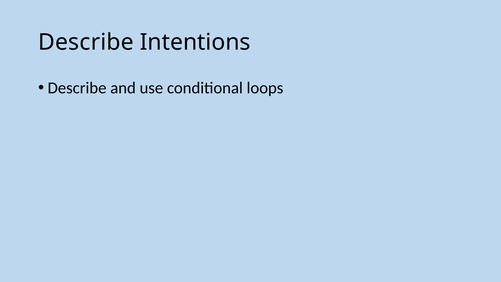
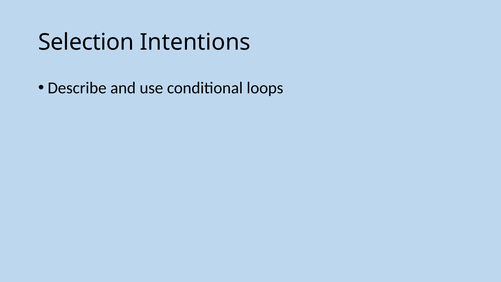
Describe at (86, 42): Describe -> Selection
